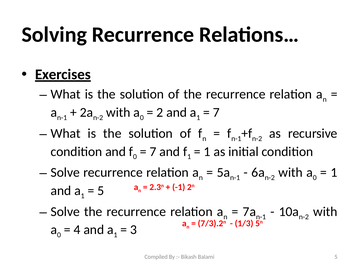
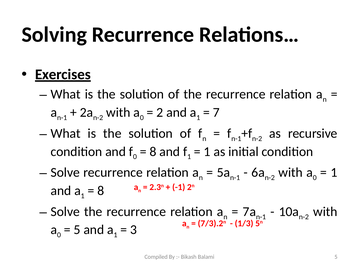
7 at (153, 152): 7 -> 8
5 at (101, 191): 5 -> 8
4 at (77, 230): 4 -> 5
